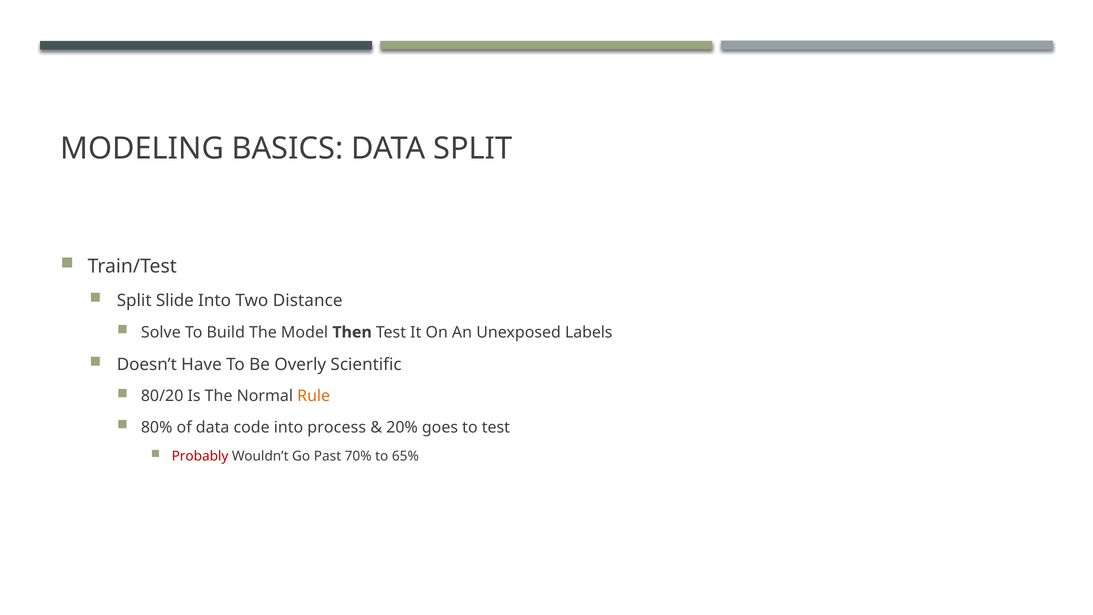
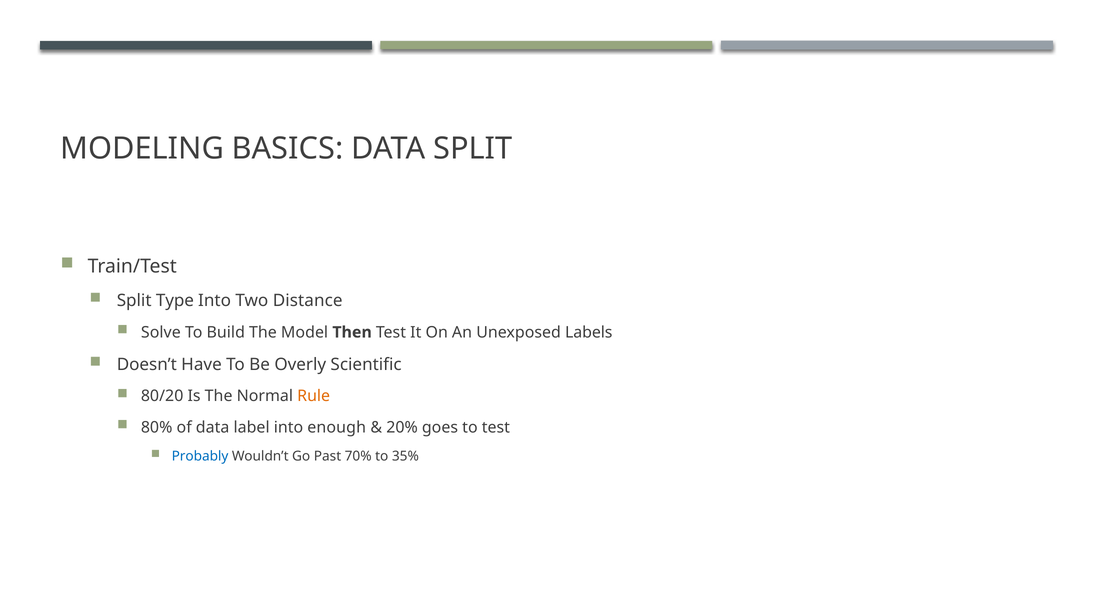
Slide: Slide -> Type
code: code -> label
process: process -> enough
Probably colour: red -> blue
65%: 65% -> 35%
